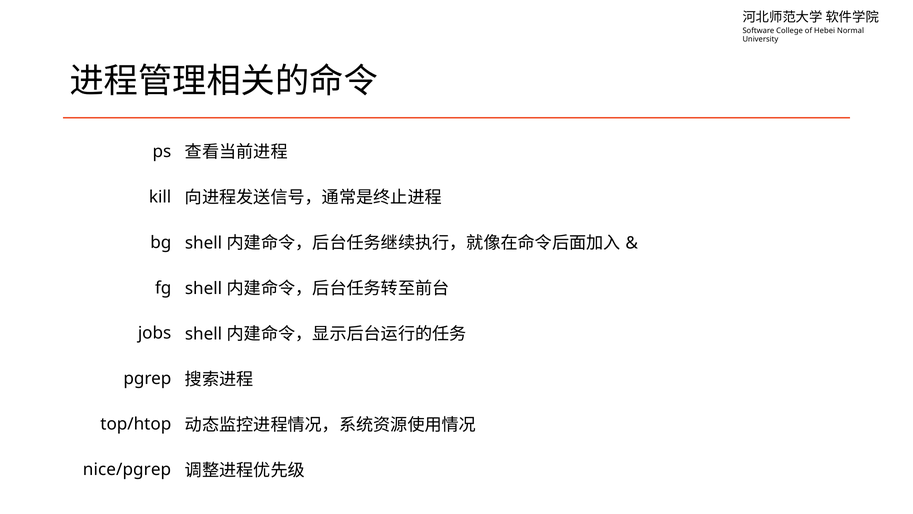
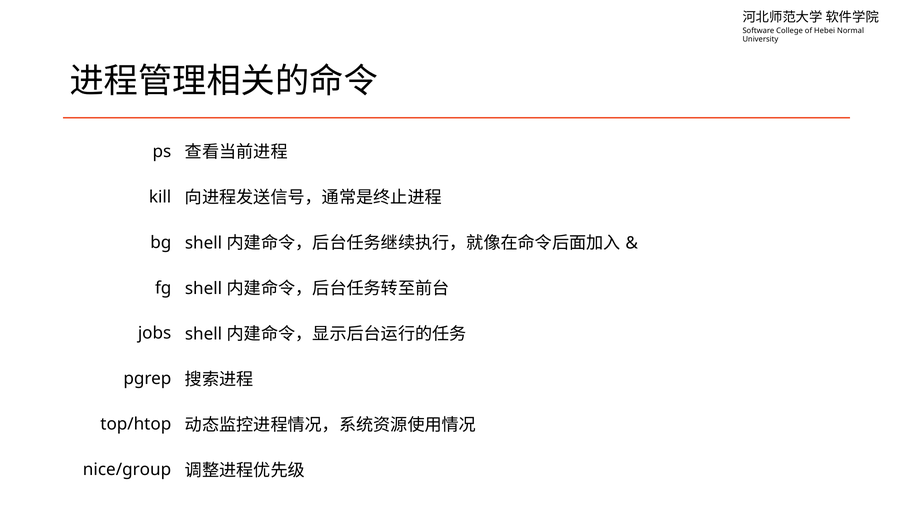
nice/pgrep: nice/pgrep -> nice/group
